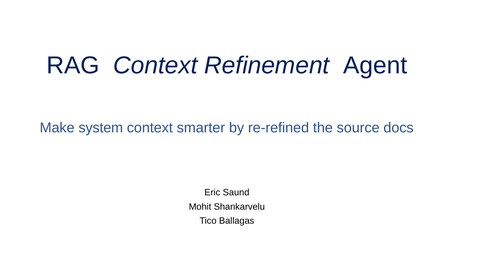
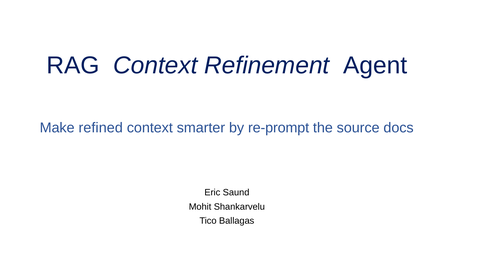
system: system -> refined
re-refined: re-refined -> re-prompt
